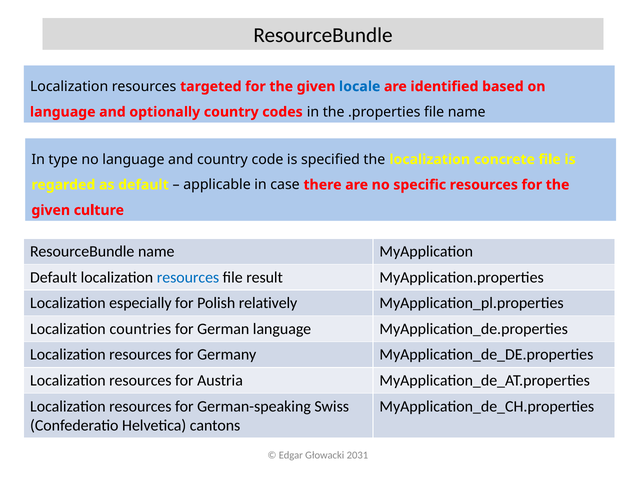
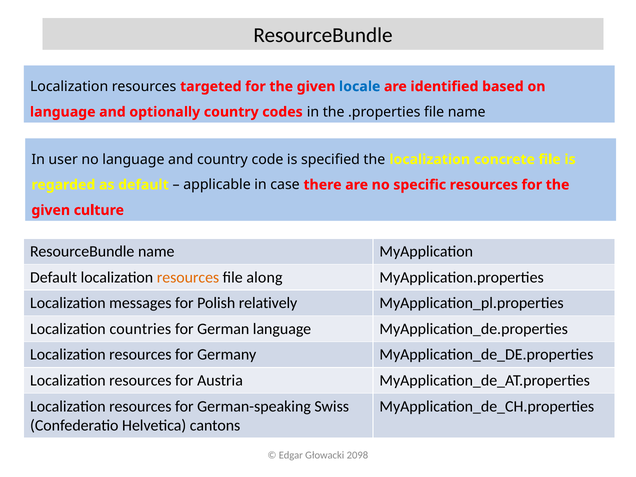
type: type -> user
resources at (188, 277) colour: blue -> orange
result: result -> along
especially: especially -> messages
2031: 2031 -> 2098
